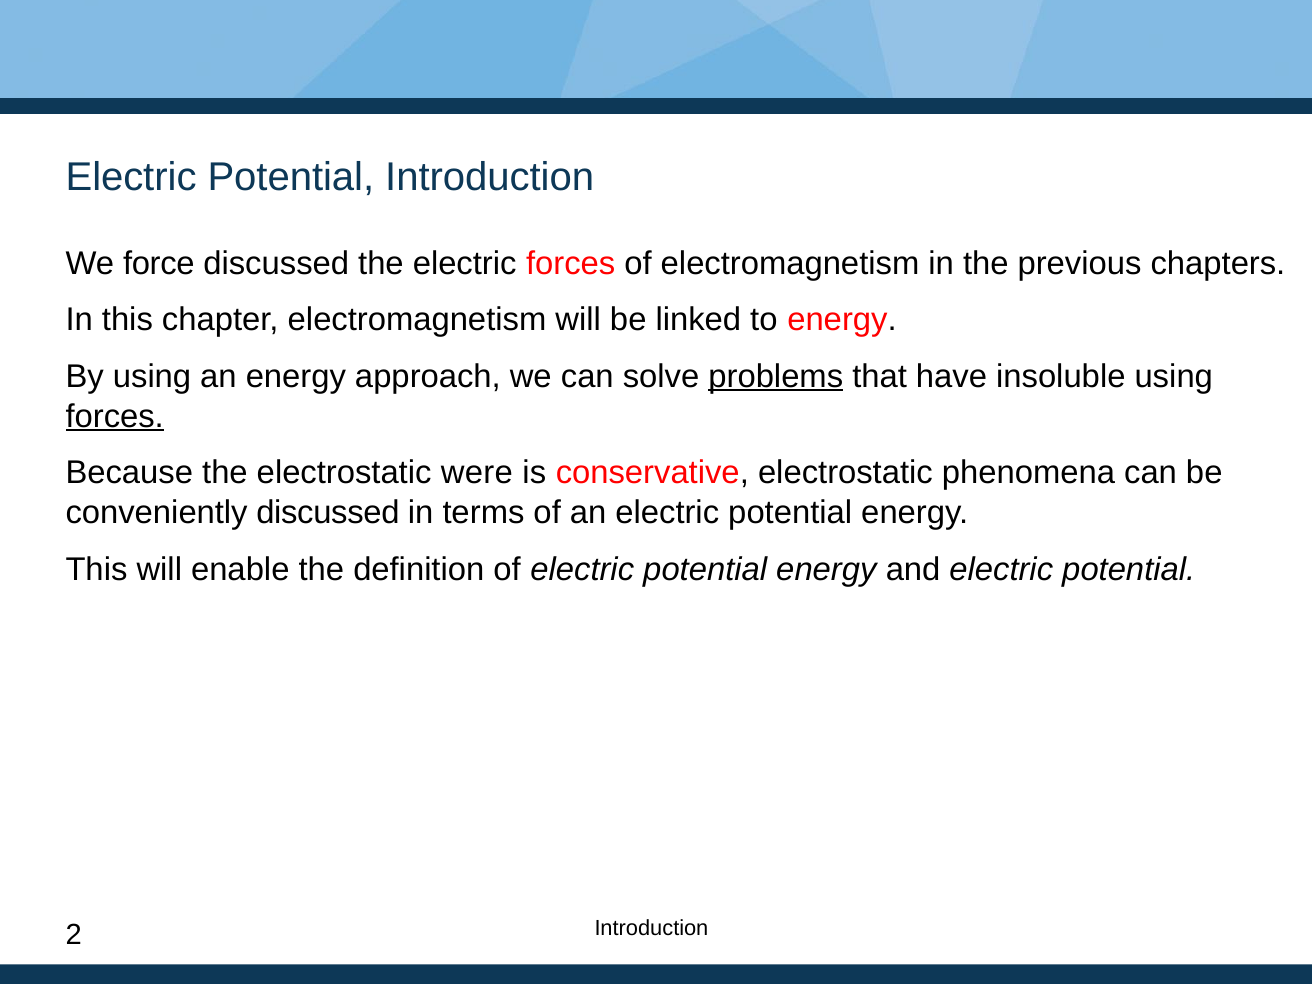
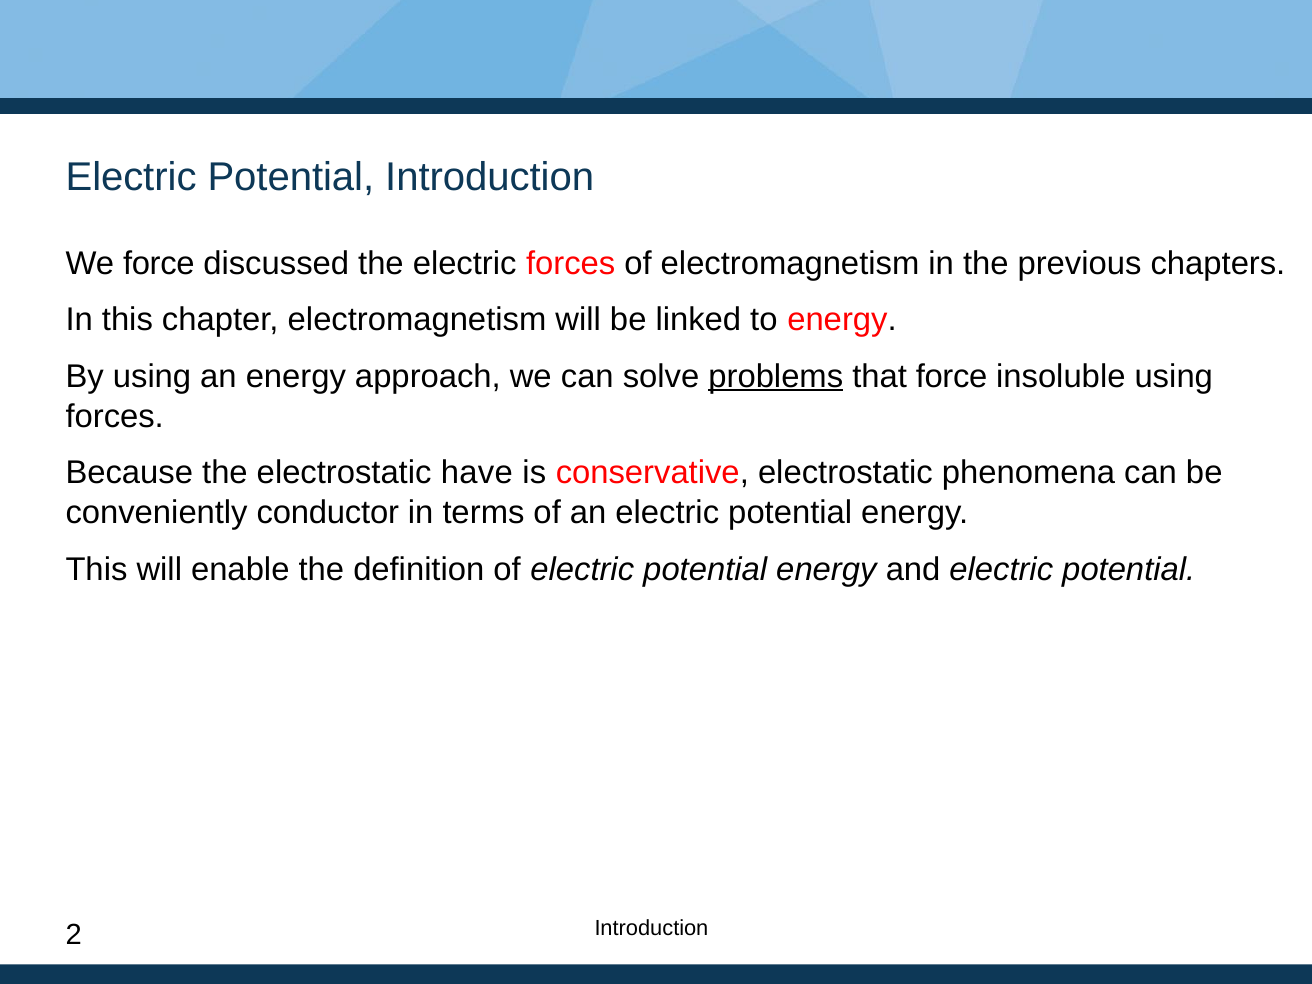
that have: have -> force
forces at (115, 416) underline: present -> none
were: were -> have
conveniently discussed: discussed -> conductor
